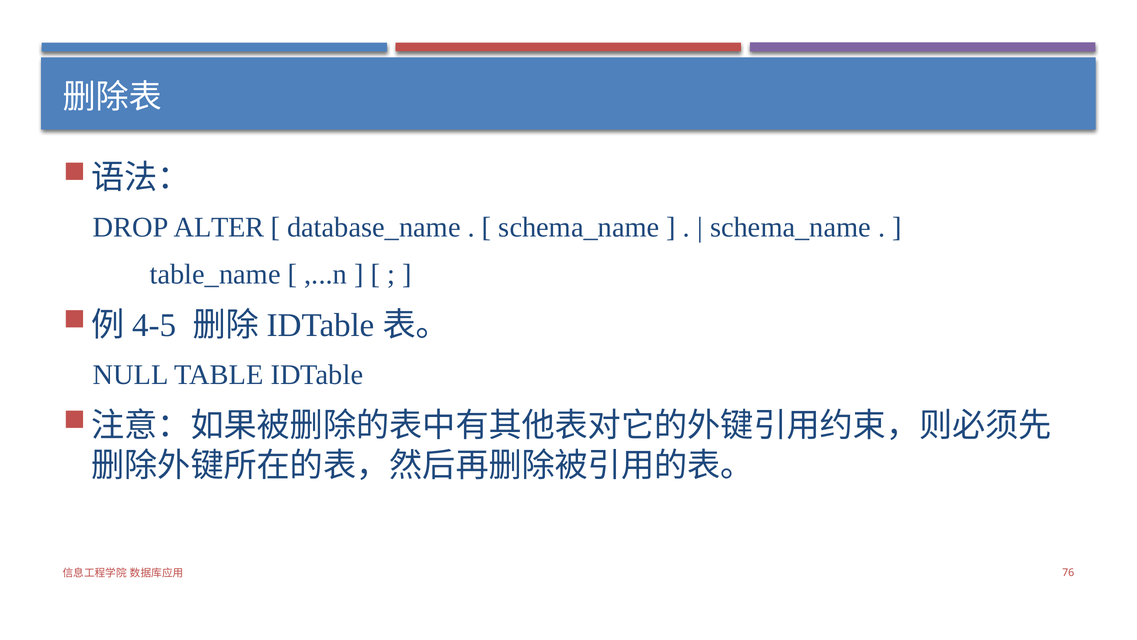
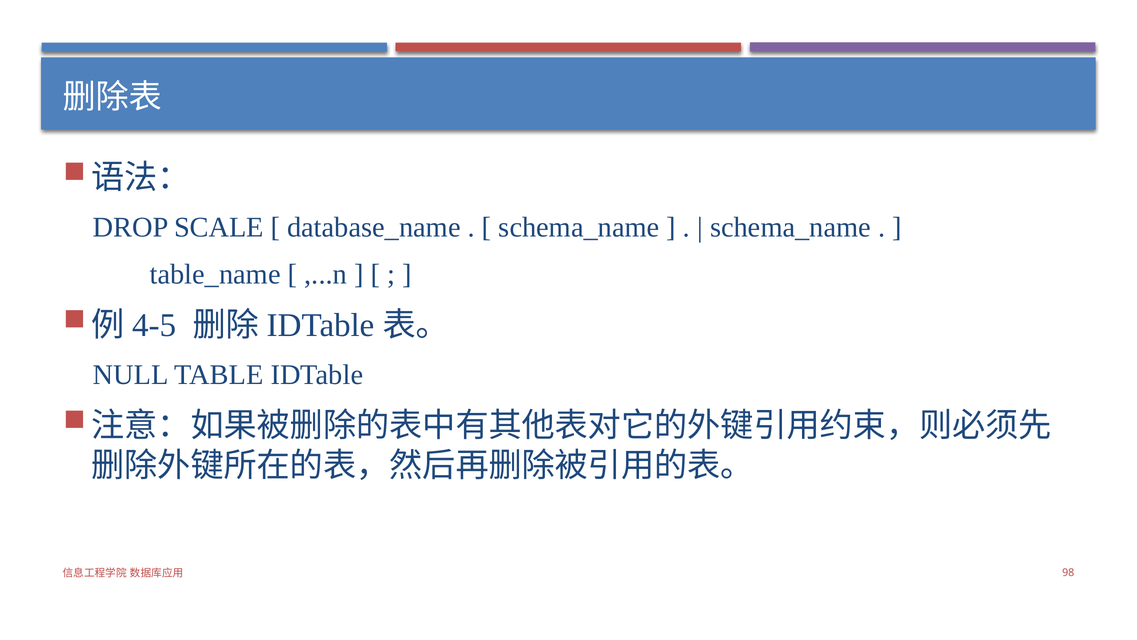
ALTER: ALTER -> SCALE
76: 76 -> 98
